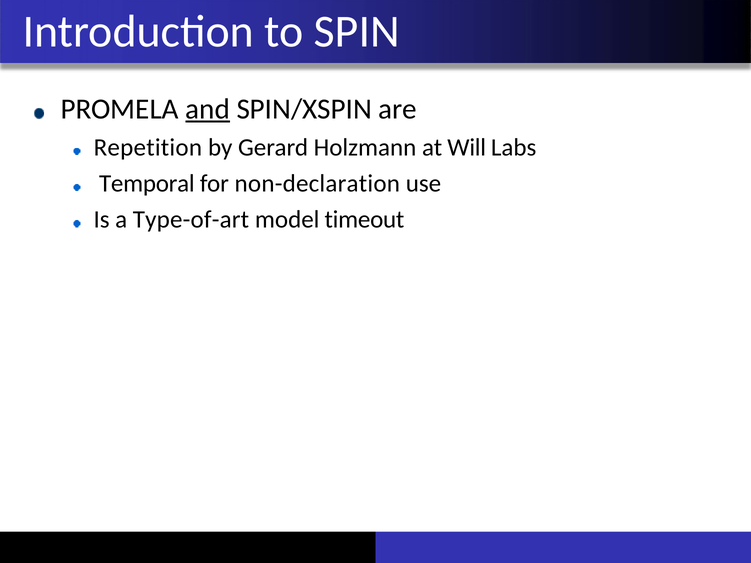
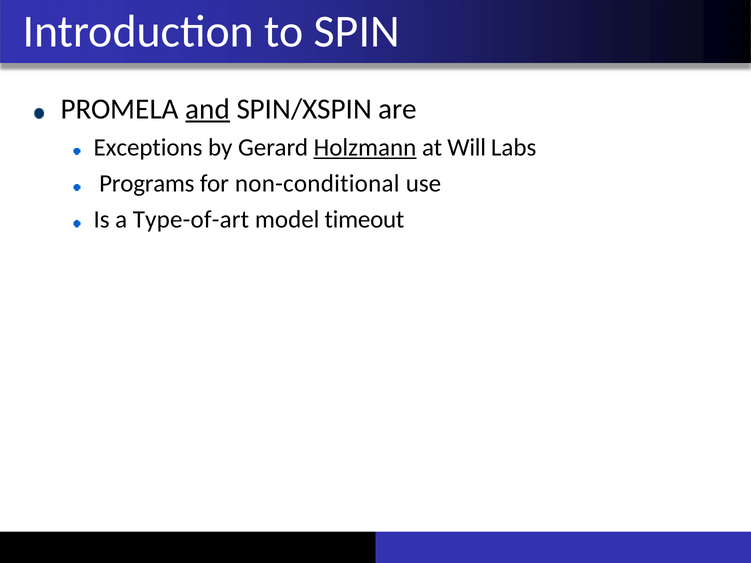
Repetition: Repetition -> Exceptions
Holzmann underline: none -> present
Temporal: Temporal -> Programs
non-declaration: non-declaration -> non-conditional
